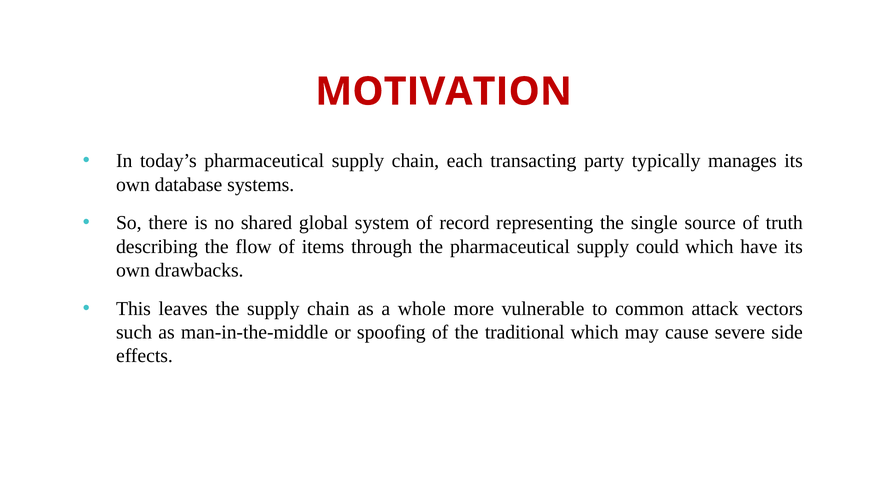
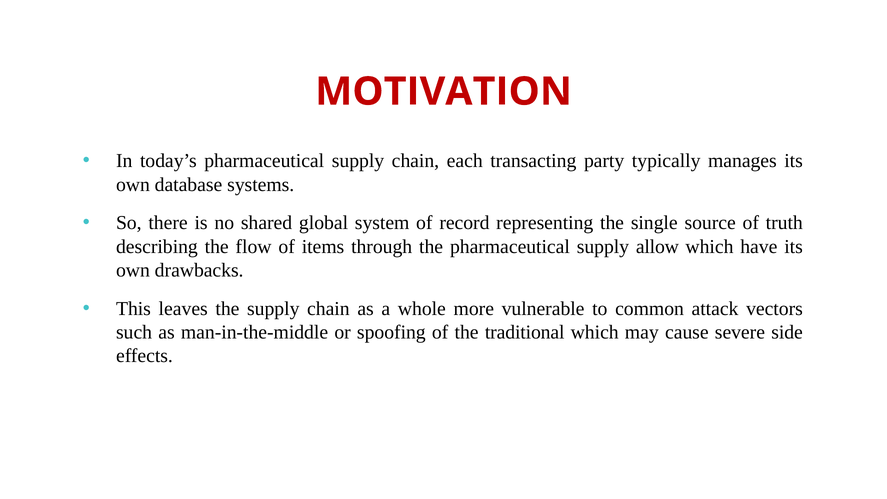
could: could -> allow
